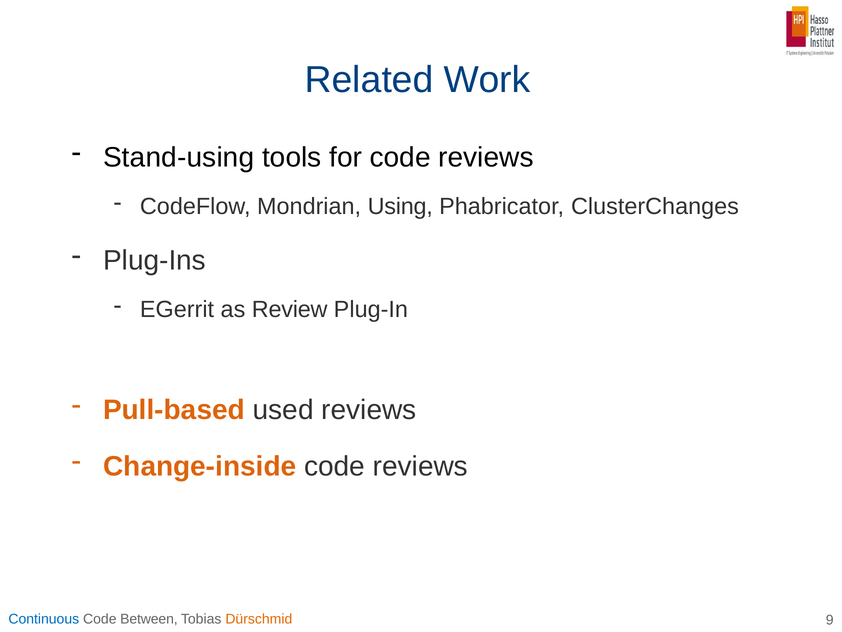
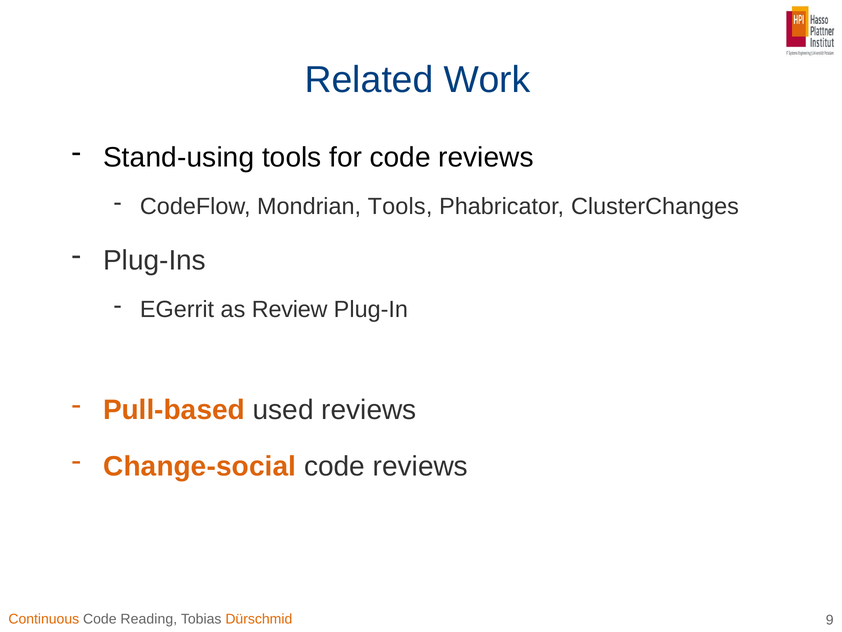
Mondrian Using: Using -> Tools
Change-inside: Change-inside -> Change-social
Continuous colour: blue -> orange
Between: Between -> Reading
